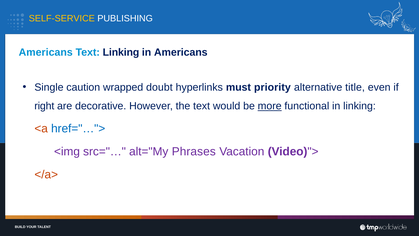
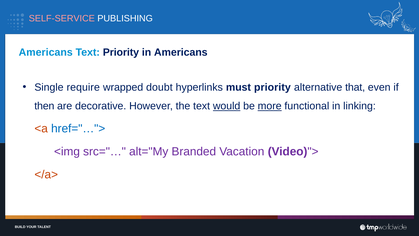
SELF-SERVICE colour: yellow -> pink
Text Linking: Linking -> Priority
caution: caution -> require
title: title -> that
right: right -> then
would underline: none -> present
Phrases: Phrases -> Branded
